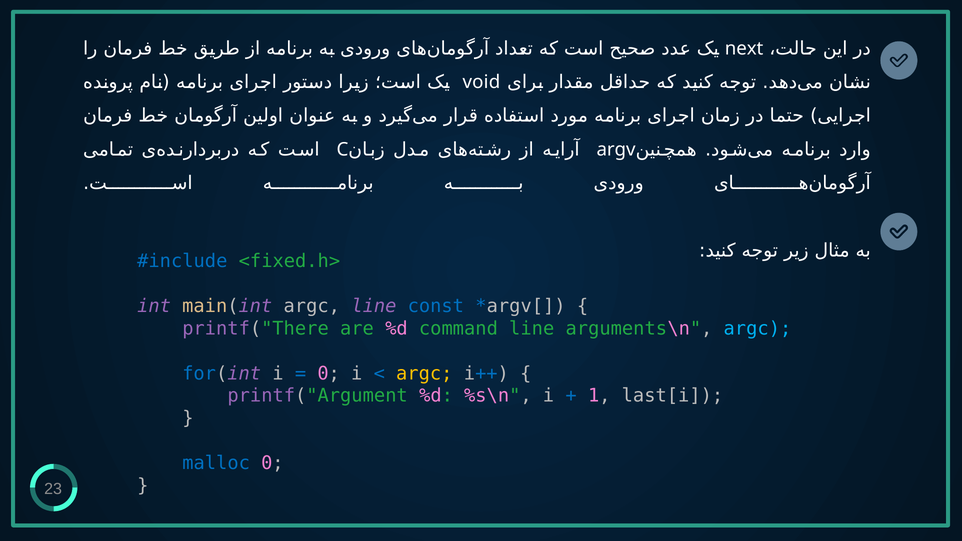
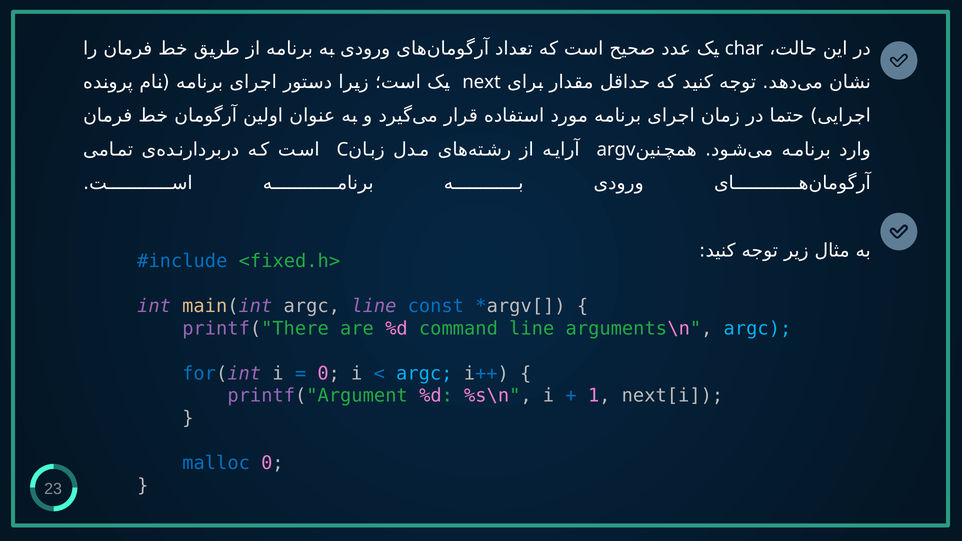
next: next -> char
void: void -> next
argc at (424, 373) colour: yellow -> light blue
last[i: last[i -> next[i
